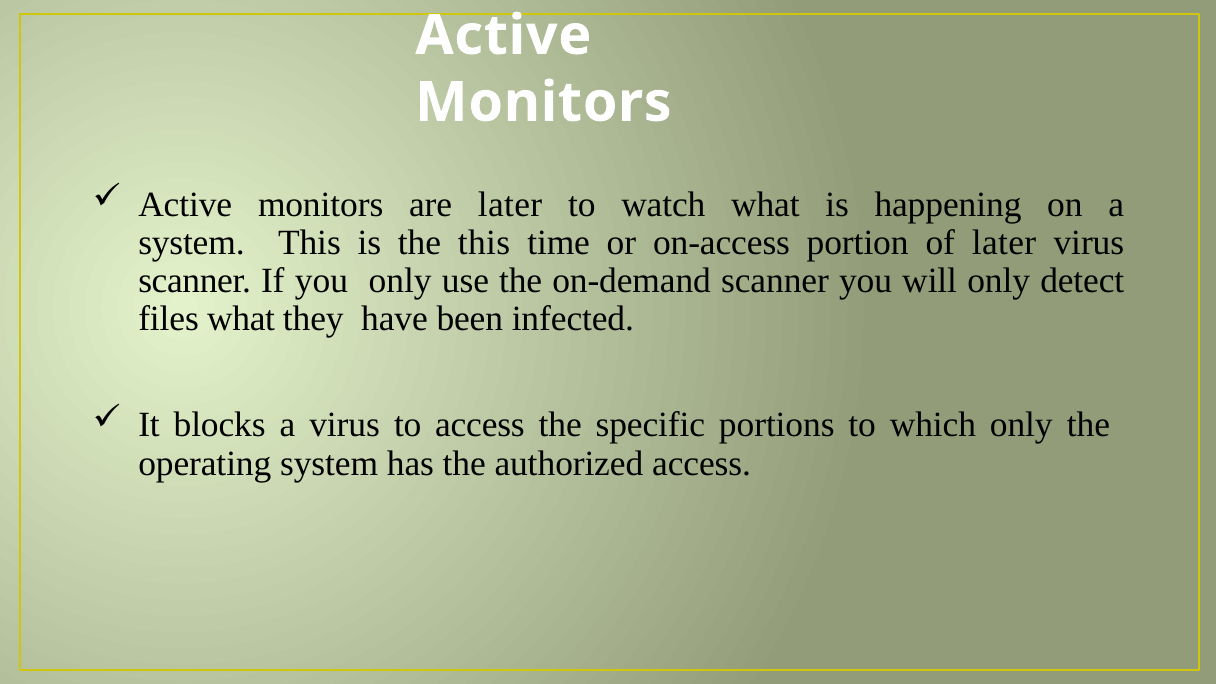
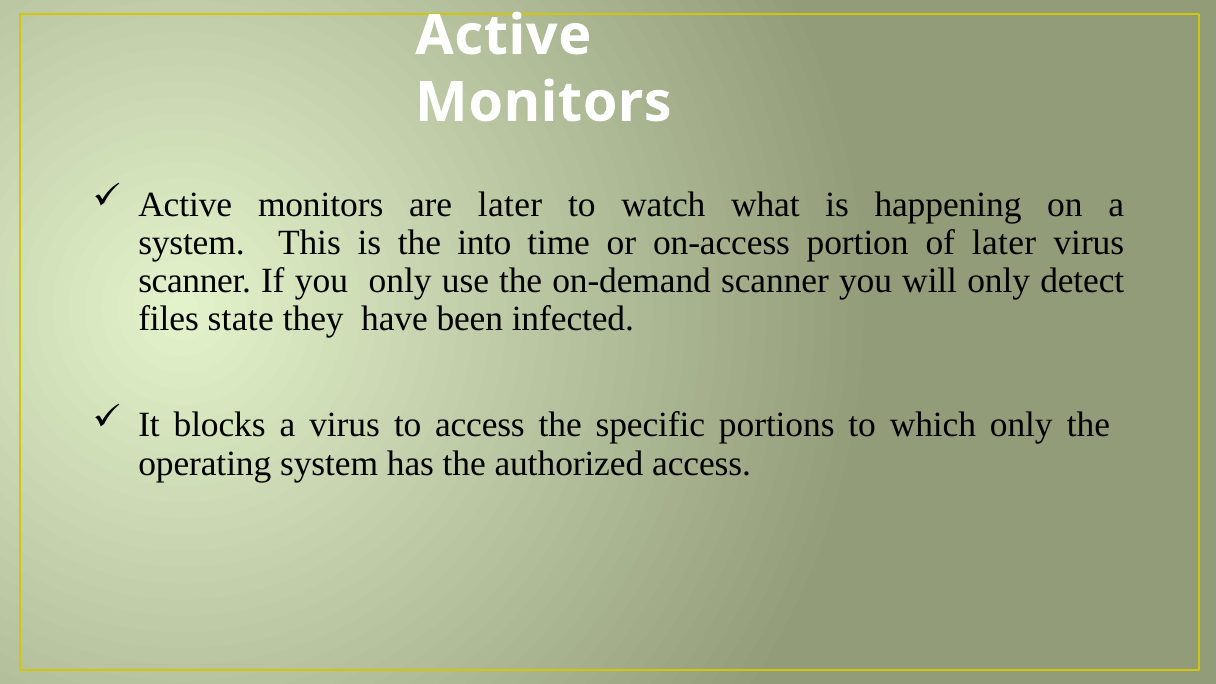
the this: this -> into
files what: what -> state
